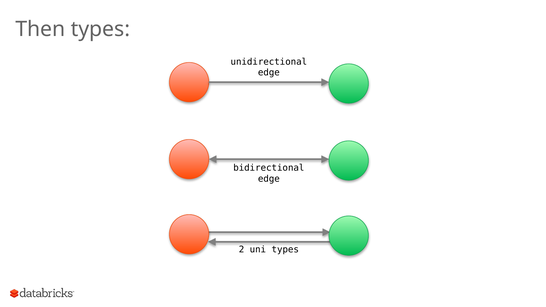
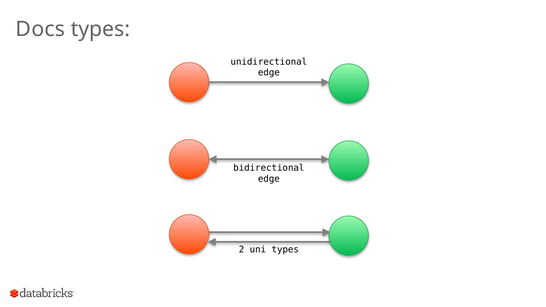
Then: Then -> Docs
